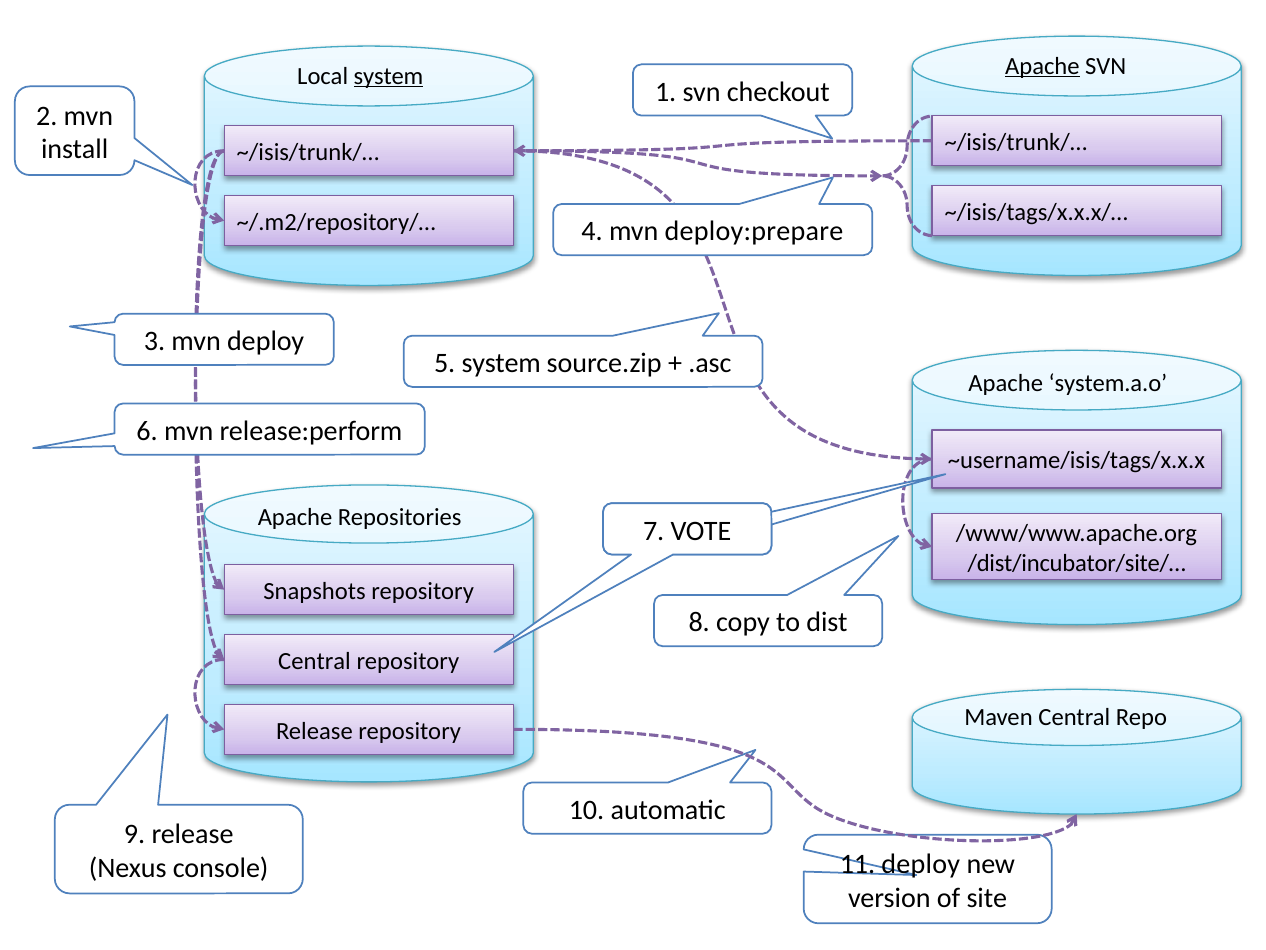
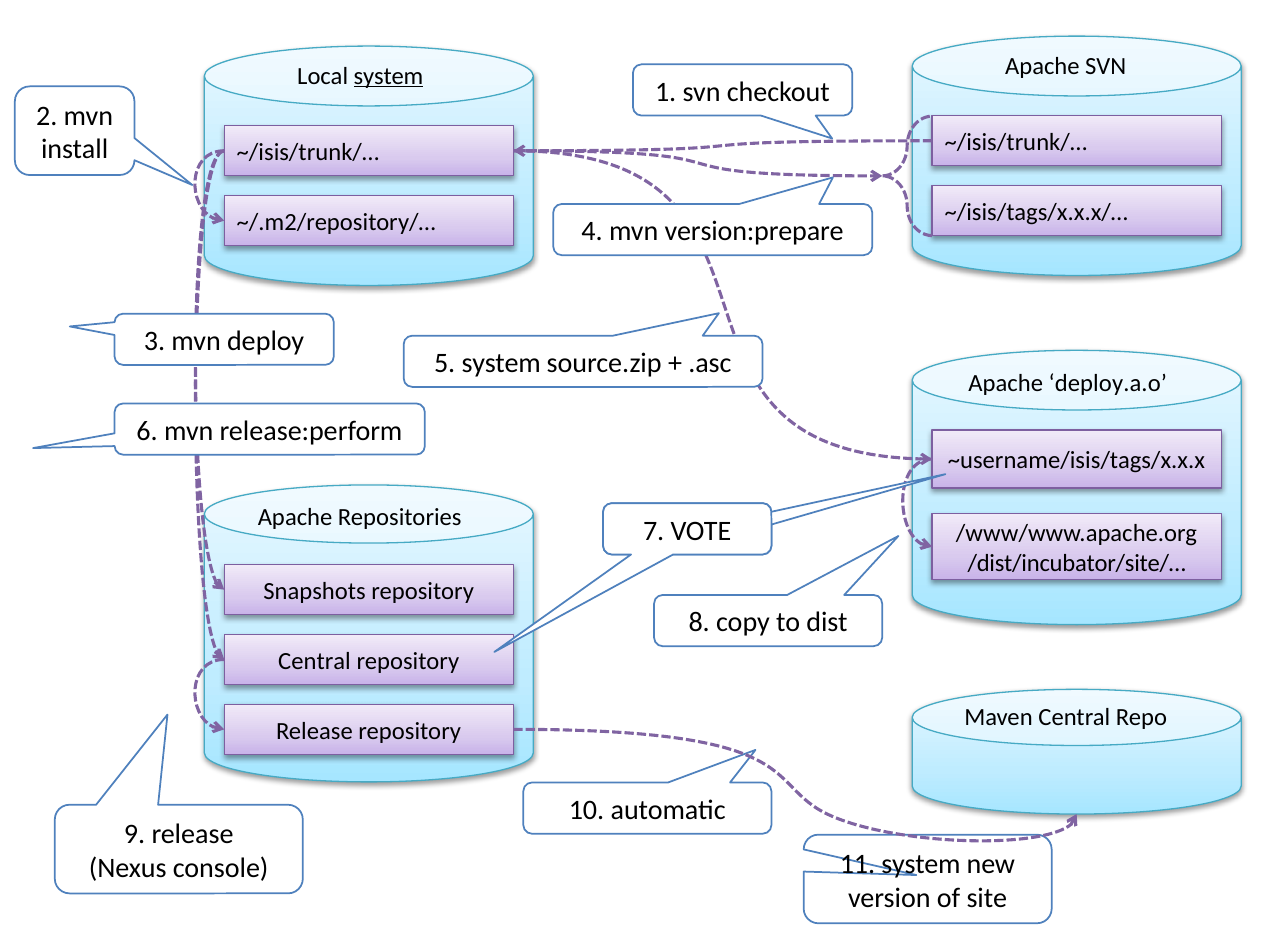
Apache at (1042, 66) underline: present -> none
deploy:prepare: deploy:prepare -> version:prepare
system.a.o: system.a.o -> deploy.a.o
11 deploy: deploy -> system
